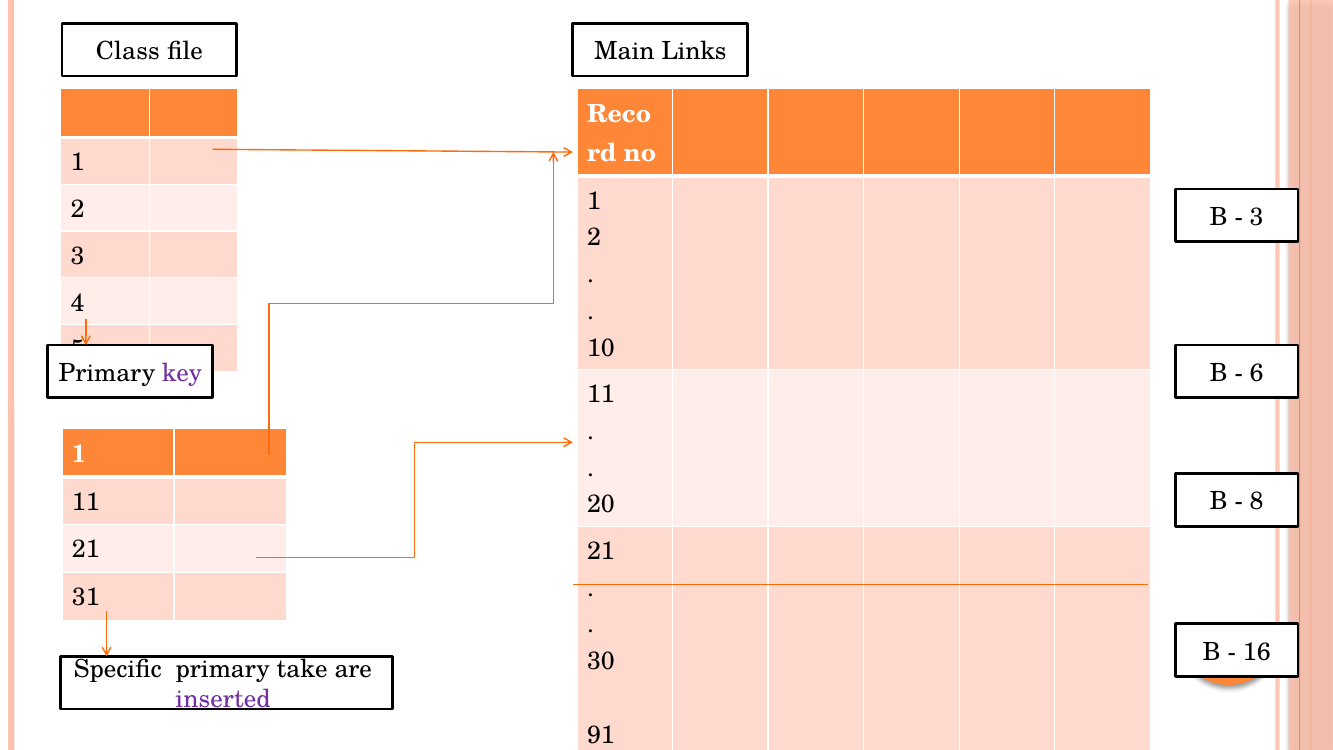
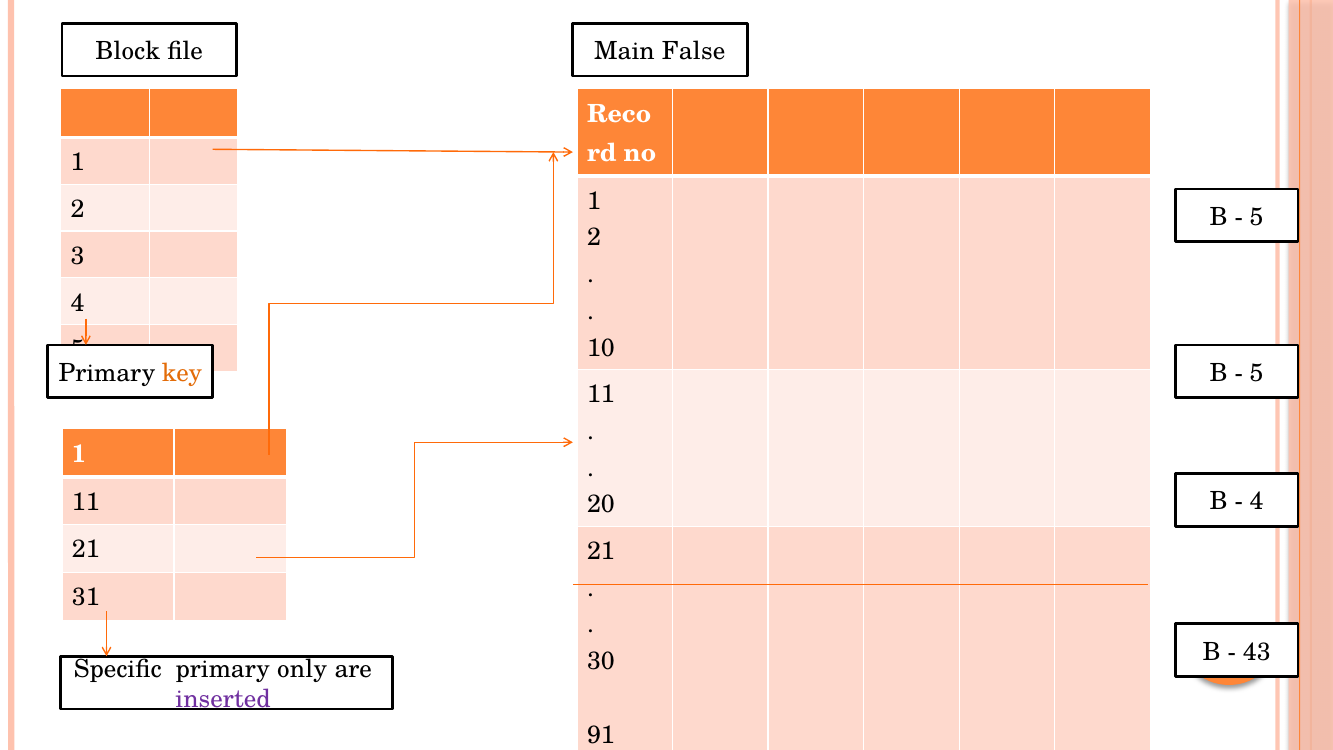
Class: Class -> Block
Links: Links -> False
3 at (1257, 217): 3 -> 5
key colour: purple -> orange
6 at (1257, 373): 6 -> 5
8 at (1257, 502): 8 -> 4
16: 16 -> 43
take: take -> only
